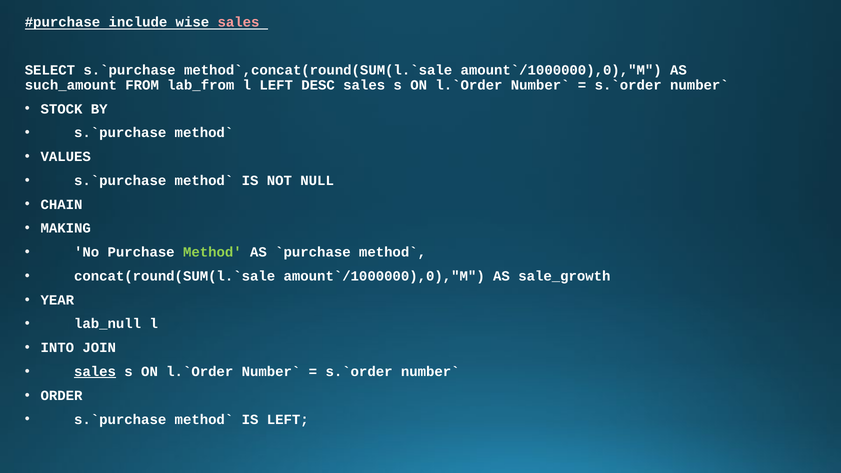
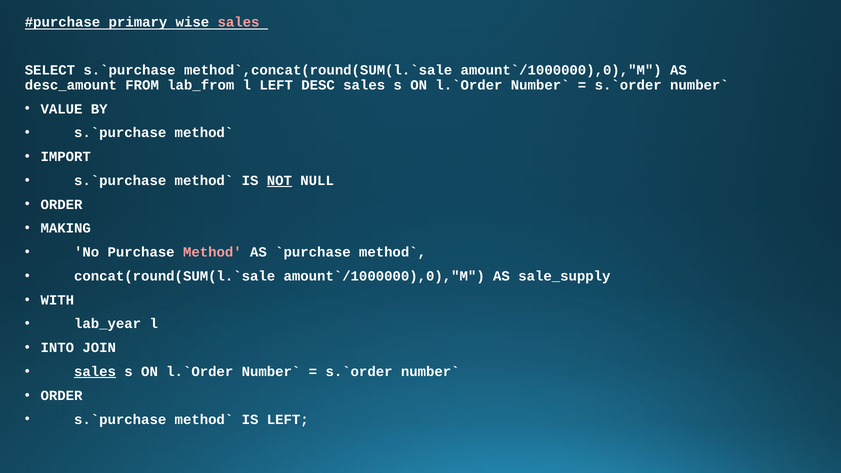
include: include -> primary
such_amount: such_amount -> desc_amount
STOCK: STOCK -> VALUE
VALUES: VALUES -> IMPORT
NOT underline: none -> present
CHAIN at (62, 204): CHAIN -> ORDER
Method colour: light green -> pink
sale_growth: sale_growth -> sale_supply
YEAR: YEAR -> WITH
lab_null: lab_null -> lab_year
